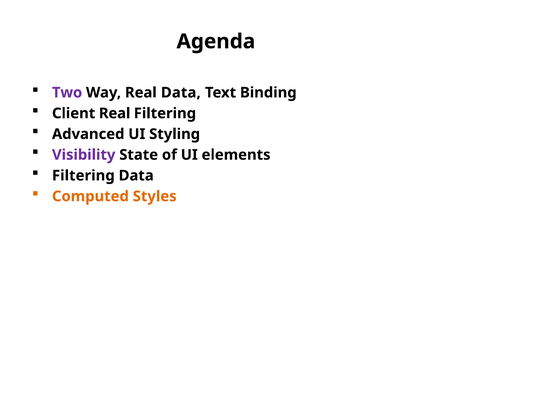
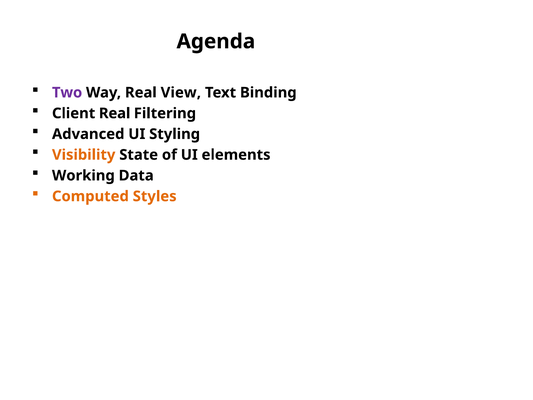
Real Data: Data -> View
Visibility colour: purple -> orange
Filtering at (83, 175): Filtering -> Working
